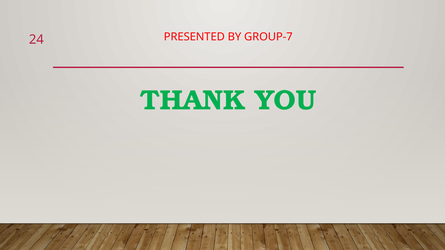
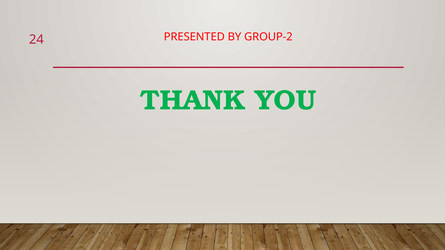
GROUP-7: GROUP-7 -> GROUP-2
